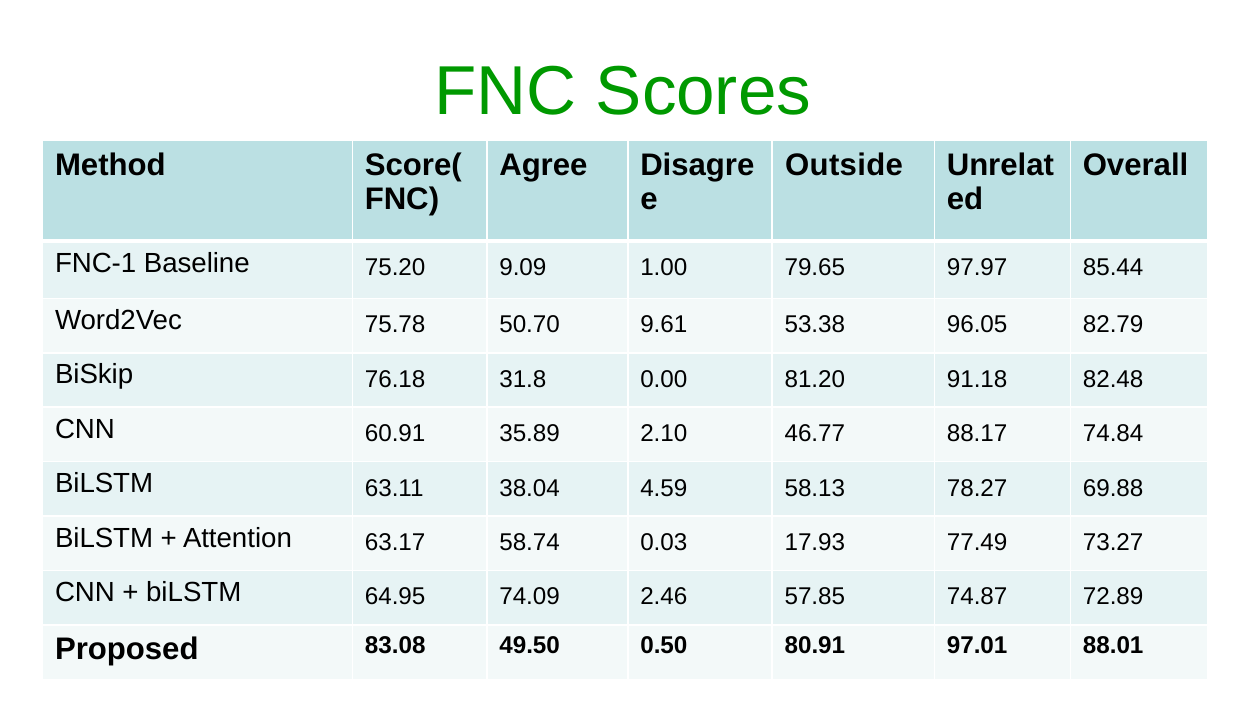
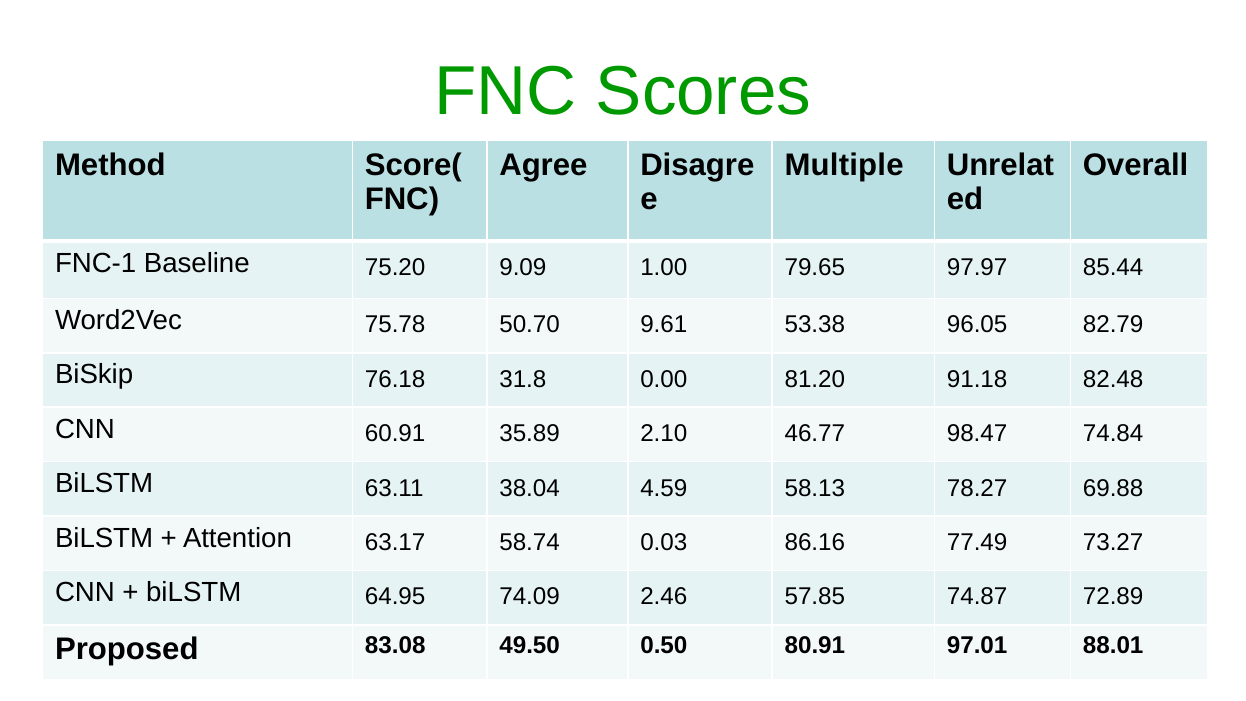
Outside: Outside -> Multiple
88.17: 88.17 -> 98.47
17.93: 17.93 -> 86.16
